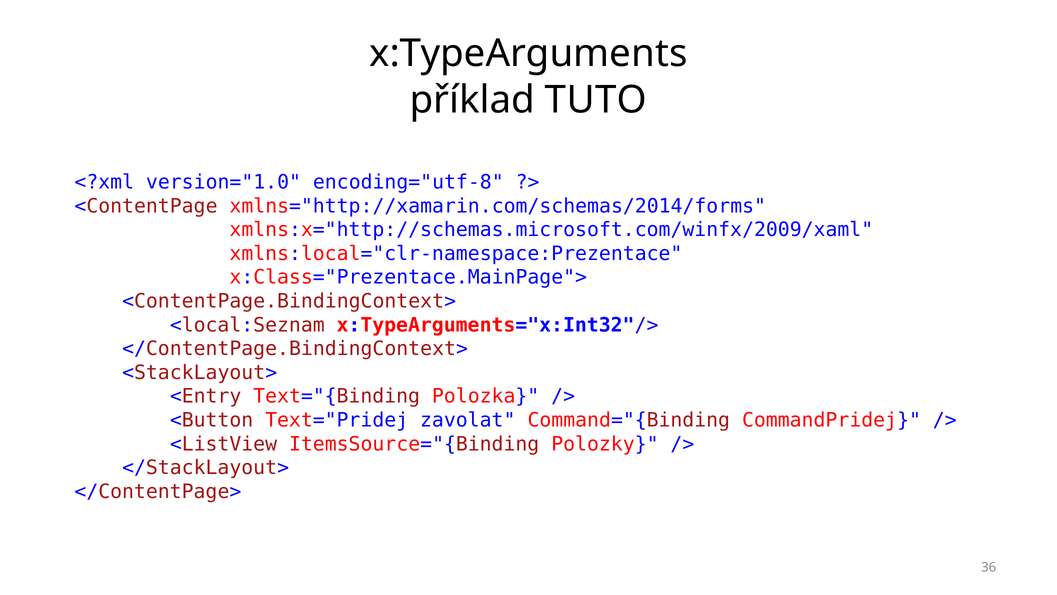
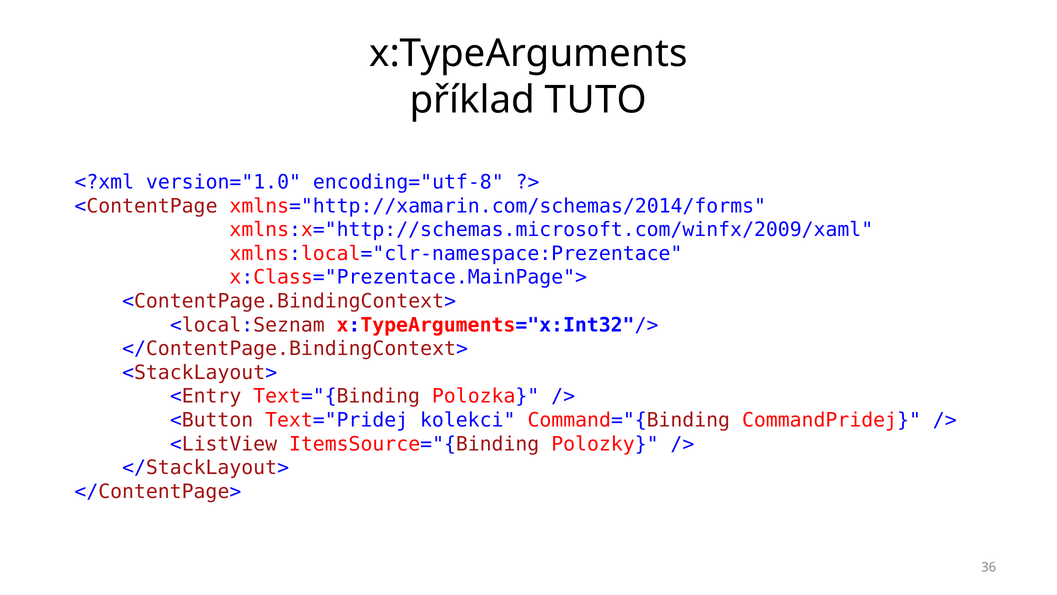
zavolat: zavolat -> kolekci
